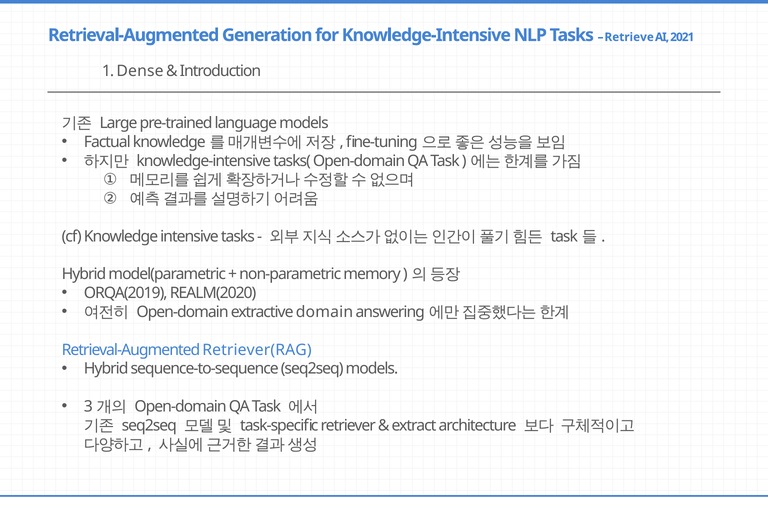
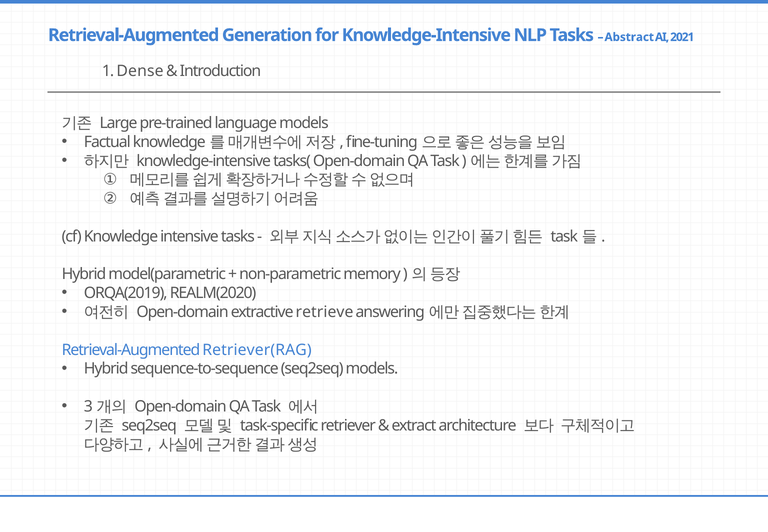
Retrieve: Retrieve -> Abstract
domain: domain -> retrieve
